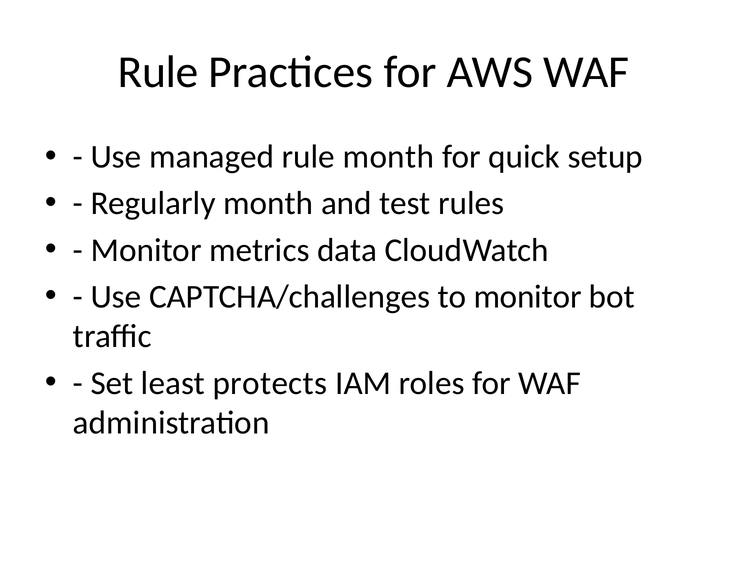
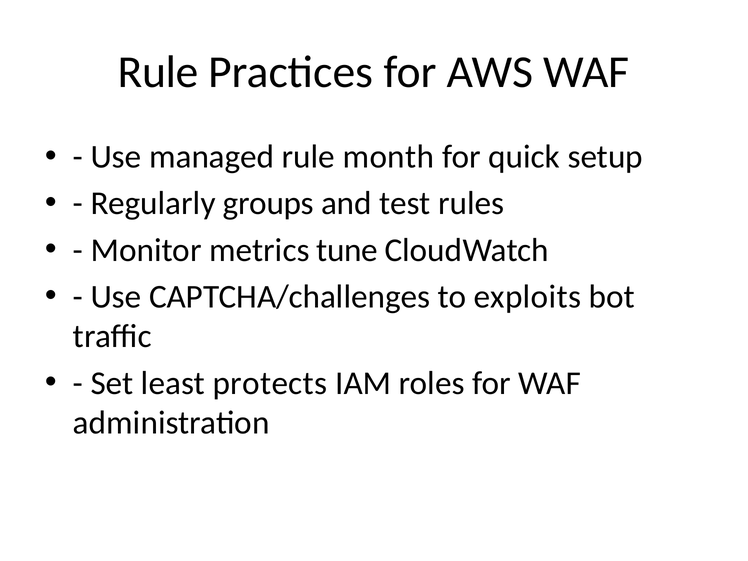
Regularly month: month -> groups
data: data -> tune
to monitor: monitor -> exploits
